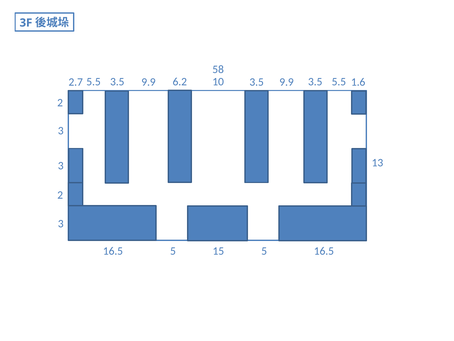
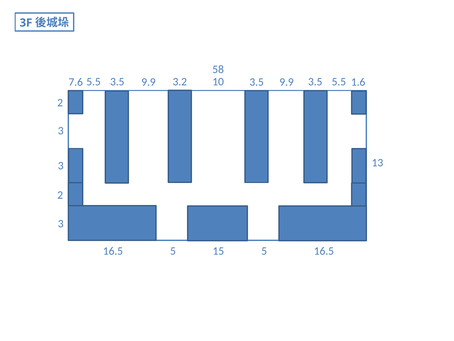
6.2: 6.2 -> 3.2
2.7: 2.7 -> 7.6
